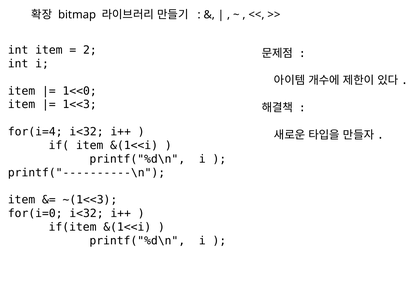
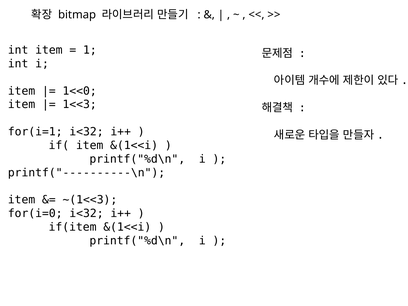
2: 2 -> 1
for(i=4: for(i=4 -> for(i=1
